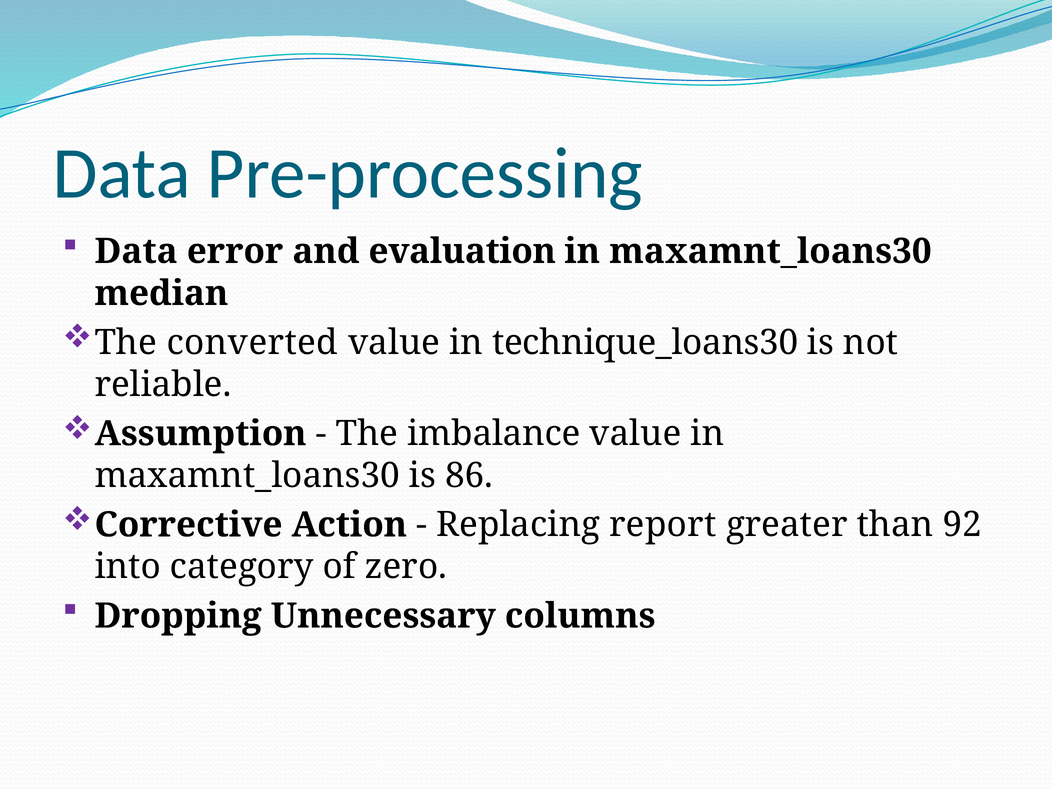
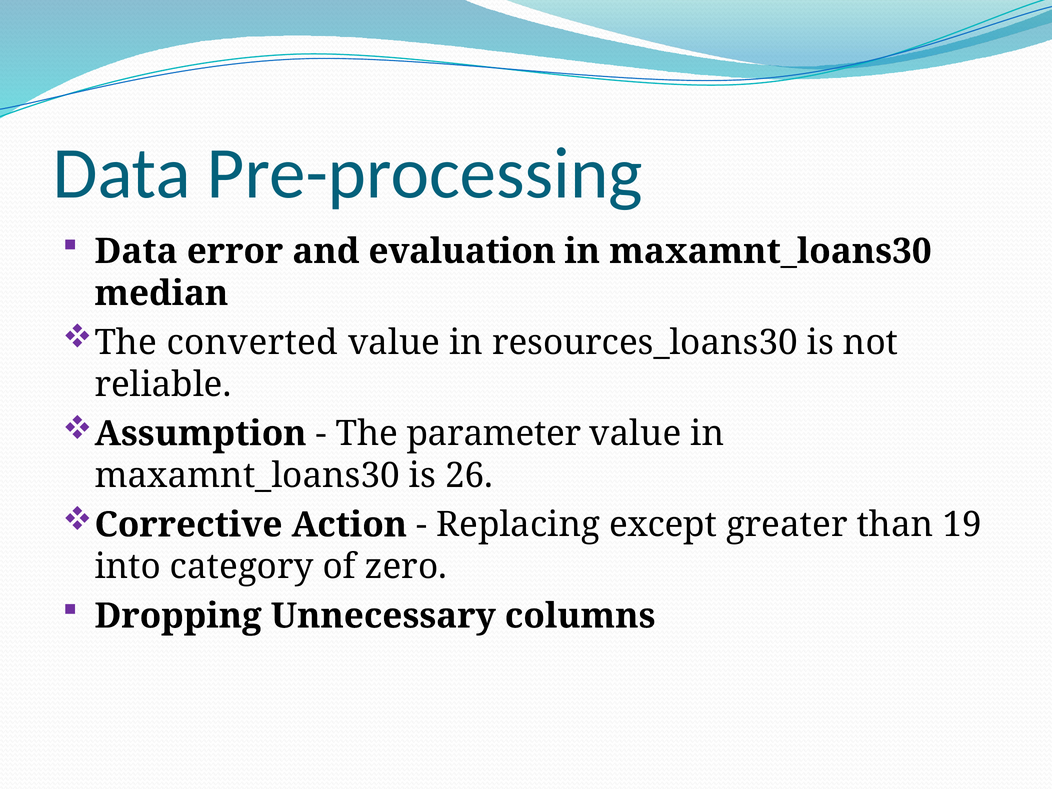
technique_loans30: technique_loans30 -> resources_loans30
imbalance: imbalance -> parameter
86: 86 -> 26
report: report -> except
92: 92 -> 19
